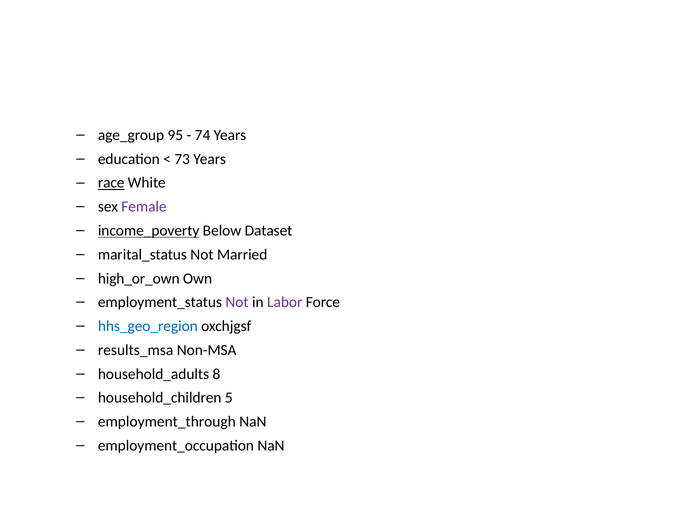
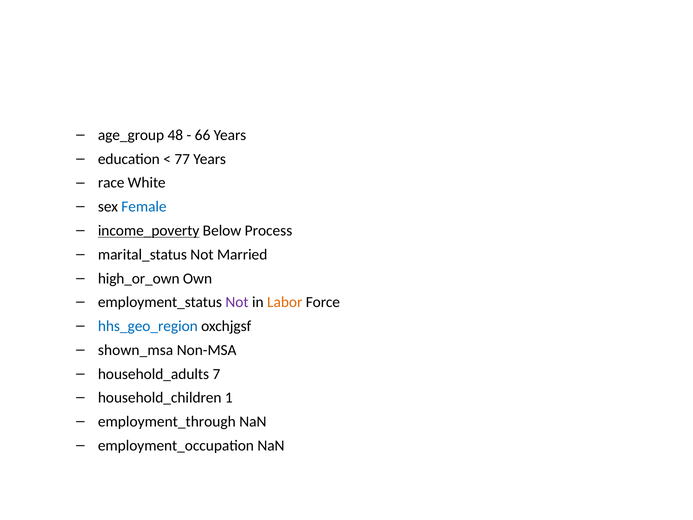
95: 95 -> 48
74: 74 -> 66
73: 73 -> 77
race underline: present -> none
Female colour: purple -> blue
Dataset: Dataset -> Process
Labor colour: purple -> orange
results_msa: results_msa -> shown_msa
8: 8 -> 7
5: 5 -> 1
